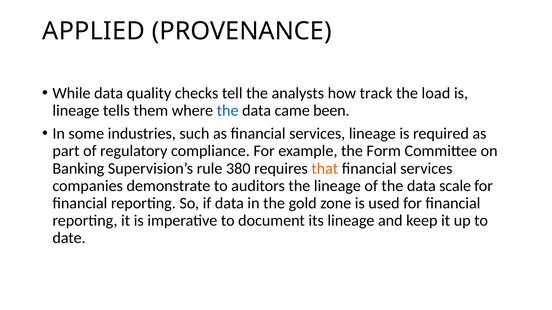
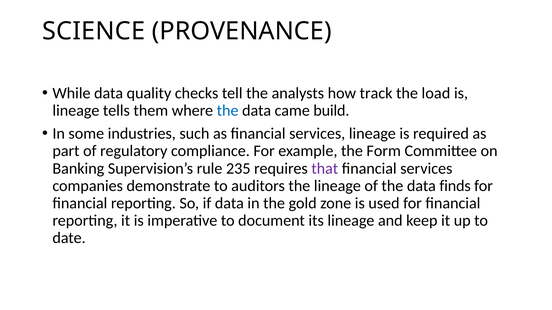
APPLIED: APPLIED -> SCIENCE
been: been -> build
380: 380 -> 235
that colour: orange -> purple
scale: scale -> finds
